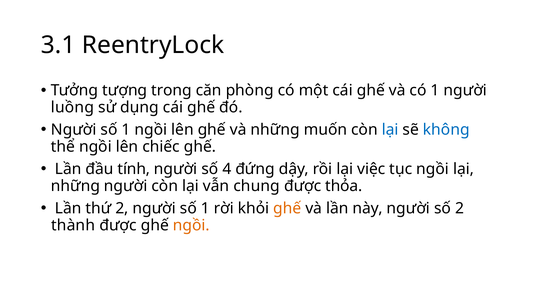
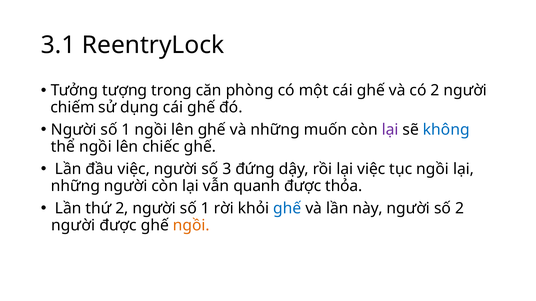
có 1: 1 -> 2
luồng: luồng -> chiếm
lại at (390, 130) colour: blue -> purple
đầu tính: tính -> việc
4: 4 -> 3
chung: chung -> quanh
ghế at (287, 209) colour: orange -> blue
thành at (73, 226): thành -> người
